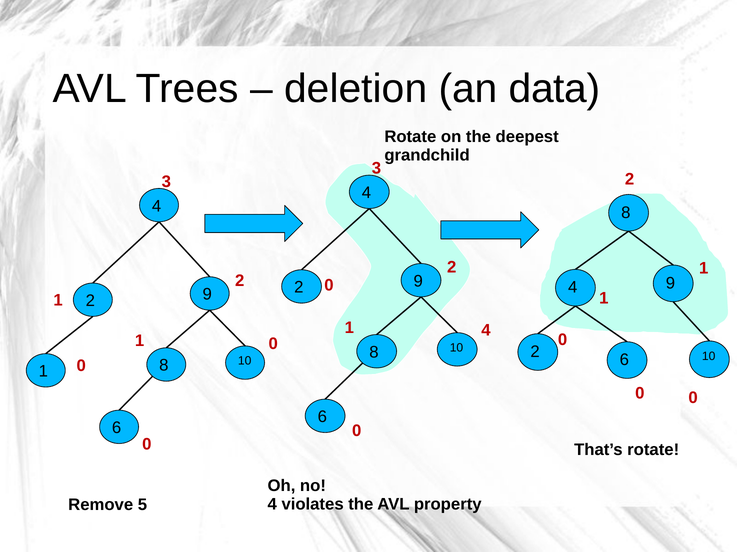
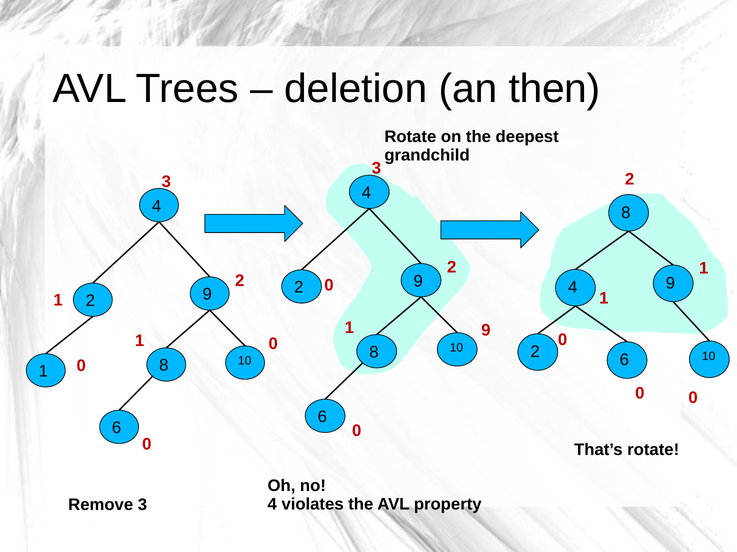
data: data -> then
1 4: 4 -> 9
Remove 5: 5 -> 3
